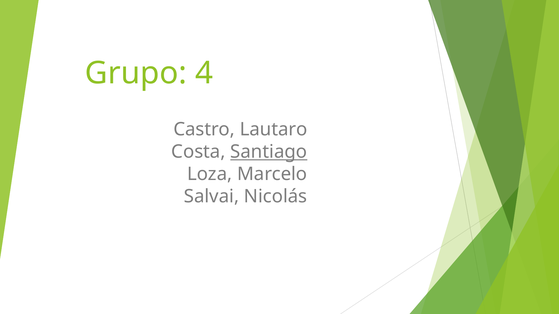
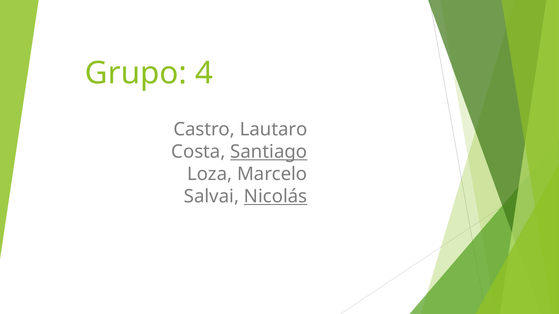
Nicolás underline: none -> present
